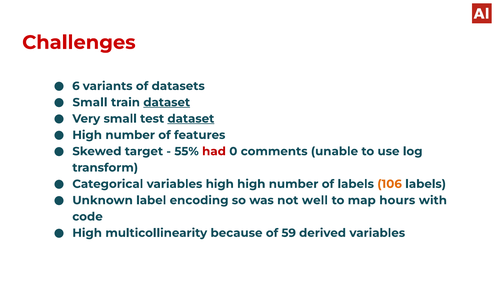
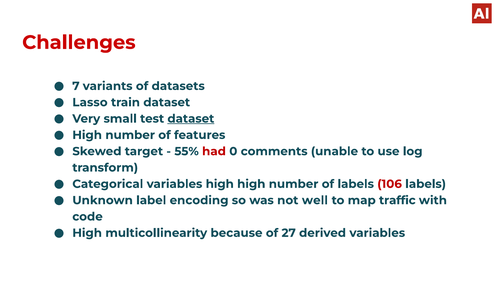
6: 6 -> 7
Small at (90, 103): Small -> Lasso
dataset at (167, 103) underline: present -> none
106 colour: orange -> red
hours: hours -> traffic
59: 59 -> 27
